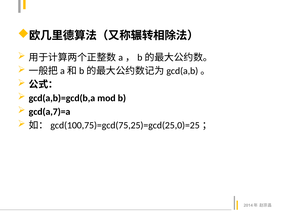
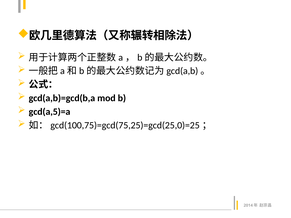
gcd(a,7)=a: gcd(a,7)=a -> gcd(a,5)=a
